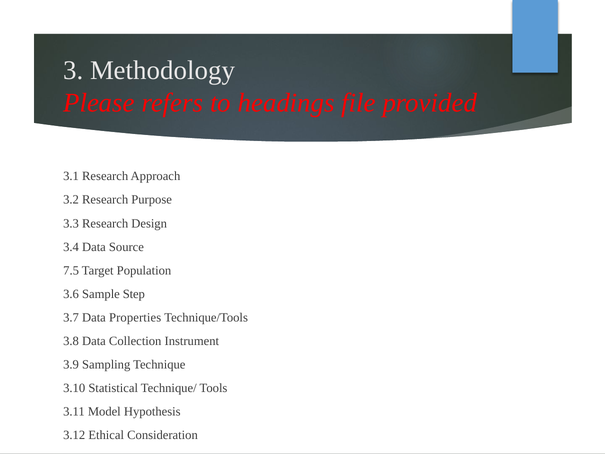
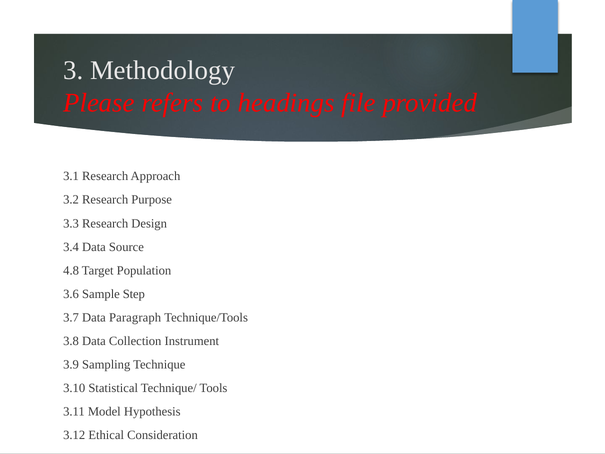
7.5: 7.5 -> 4.8
Properties: Properties -> Paragraph
